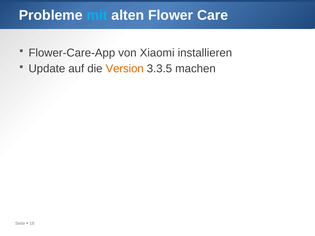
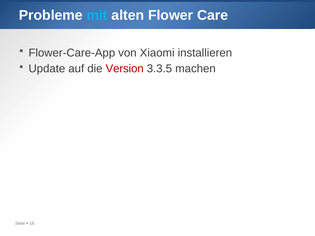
Version colour: orange -> red
